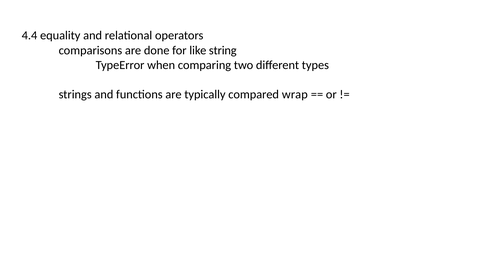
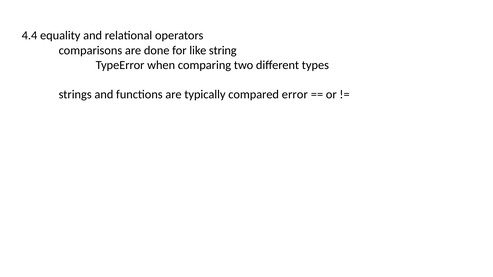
wrap: wrap -> error
